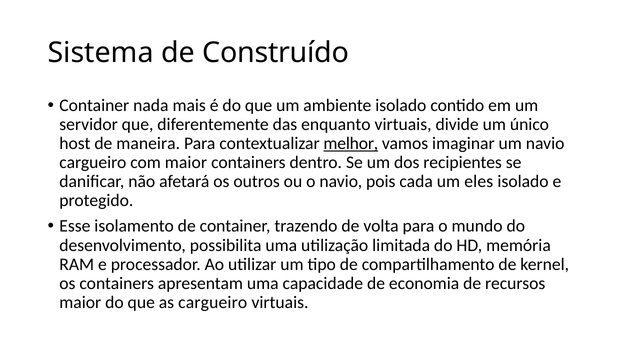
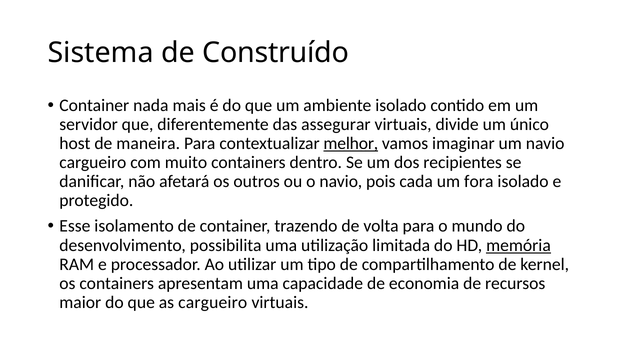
enquanto: enquanto -> assegurar
com maior: maior -> muito
eles: eles -> fora
memória underline: none -> present
